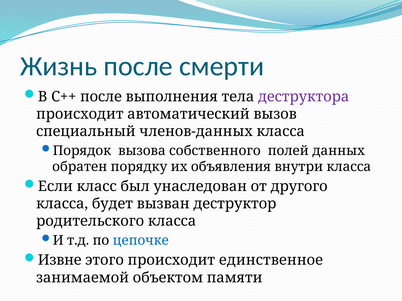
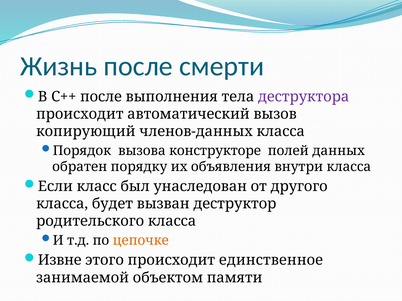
специальный: специальный -> копирующий
собственного: собственного -> конструкторе
цепочке colour: blue -> orange
